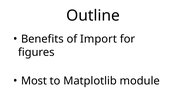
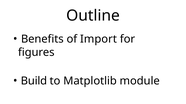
Most: Most -> Build
